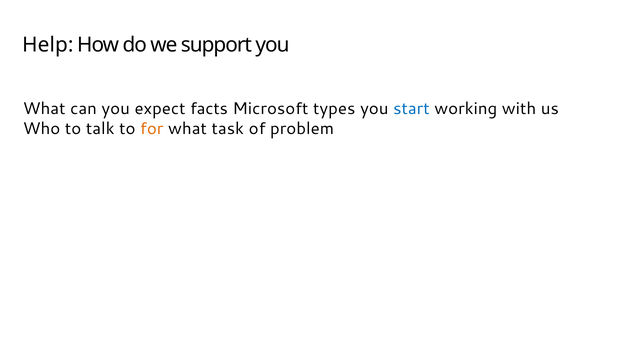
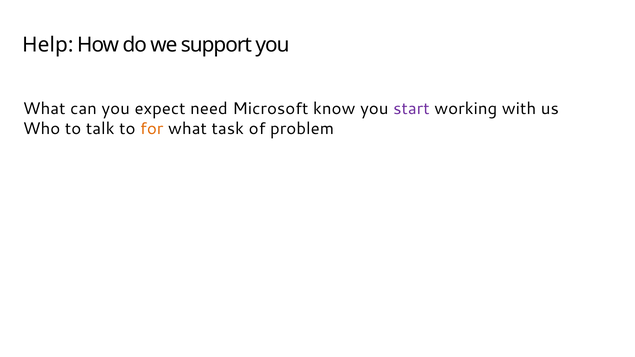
facts: facts -> need
types: types -> know
start colour: blue -> purple
